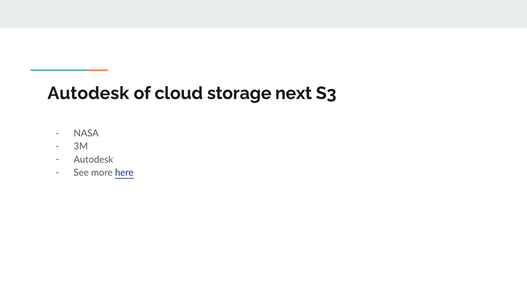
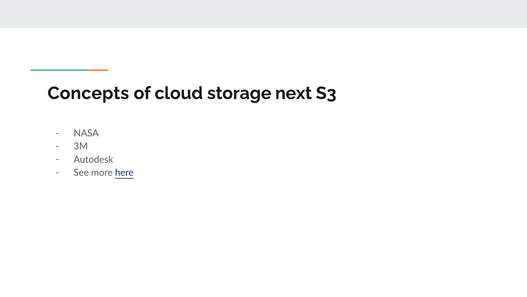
Autodesk at (88, 93): Autodesk -> Concepts
